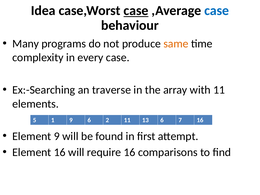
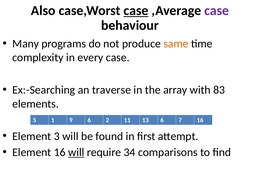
Idea: Idea -> Also
case at (217, 11) colour: blue -> purple
with 11: 11 -> 83
Element 9: 9 -> 3
will at (76, 152) underline: none -> present
require 16: 16 -> 34
